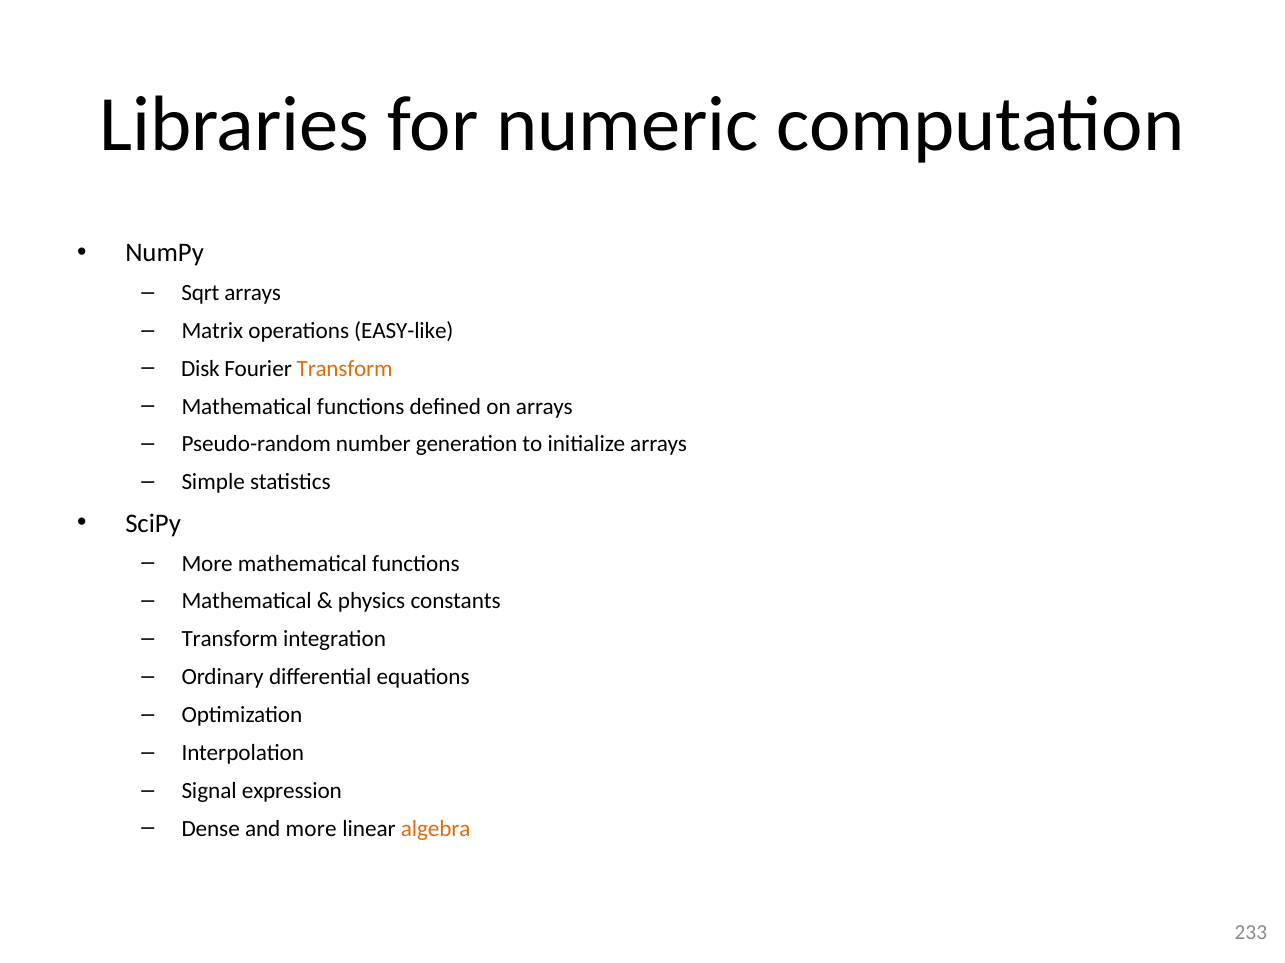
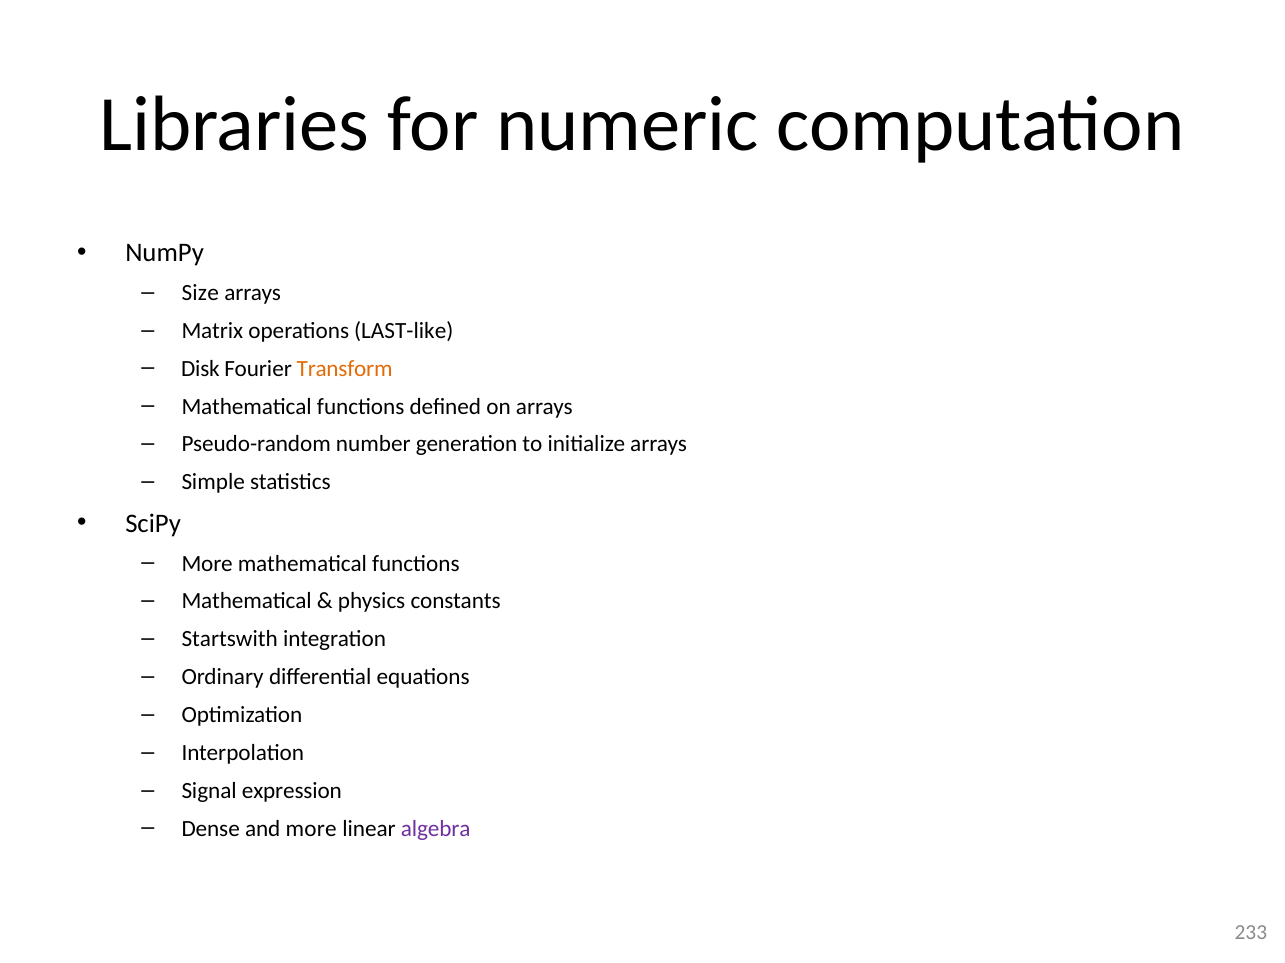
Sqrt: Sqrt -> Size
EASY-like: EASY-like -> LAST-like
Transform at (230, 640): Transform -> Startswith
algebra colour: orange -> purple
